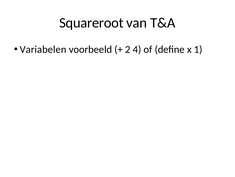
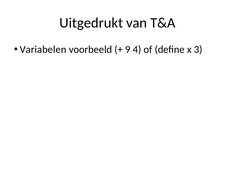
Squareroot: Squareroot -> Uitgedrukt
2: 2 -> 9
1: 1 -> 3
